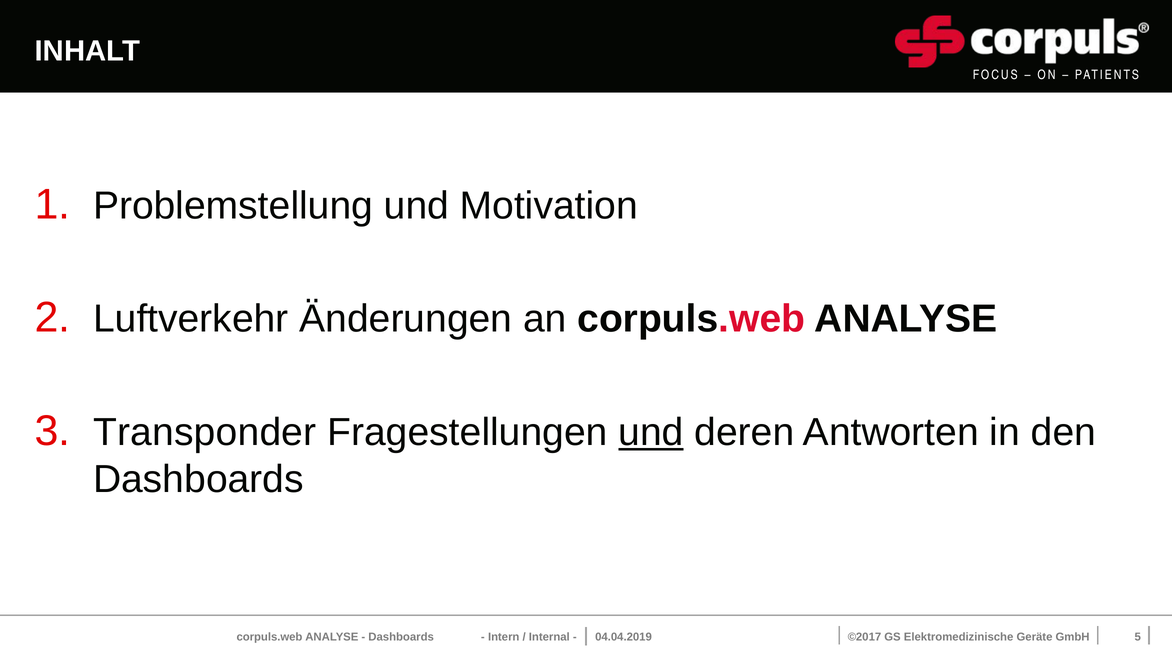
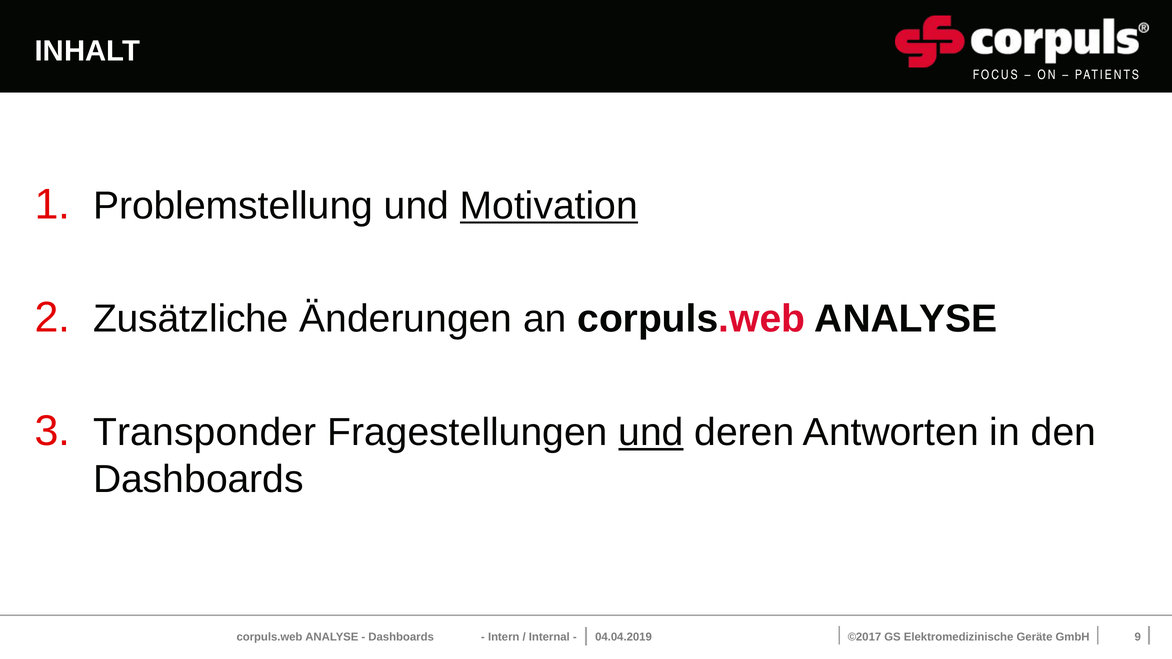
Motivation underline: none -> present
Luftverkehr: Luftverkehr -> Zusätzliche
5: 5 -> 9
